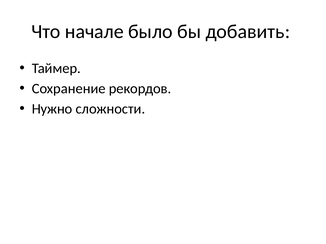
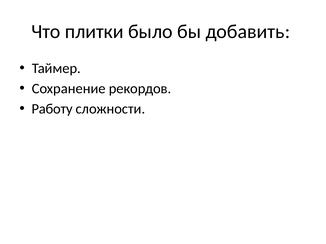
начале: начале -> плитки
Нужно: Нужно -> Работу
